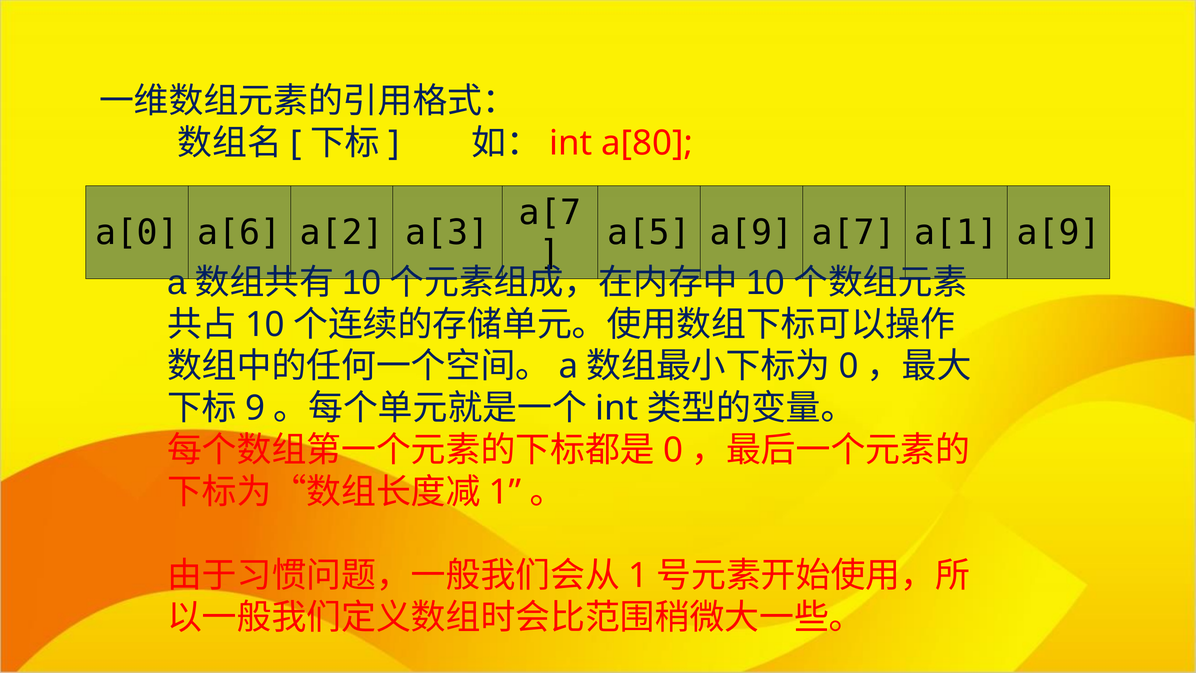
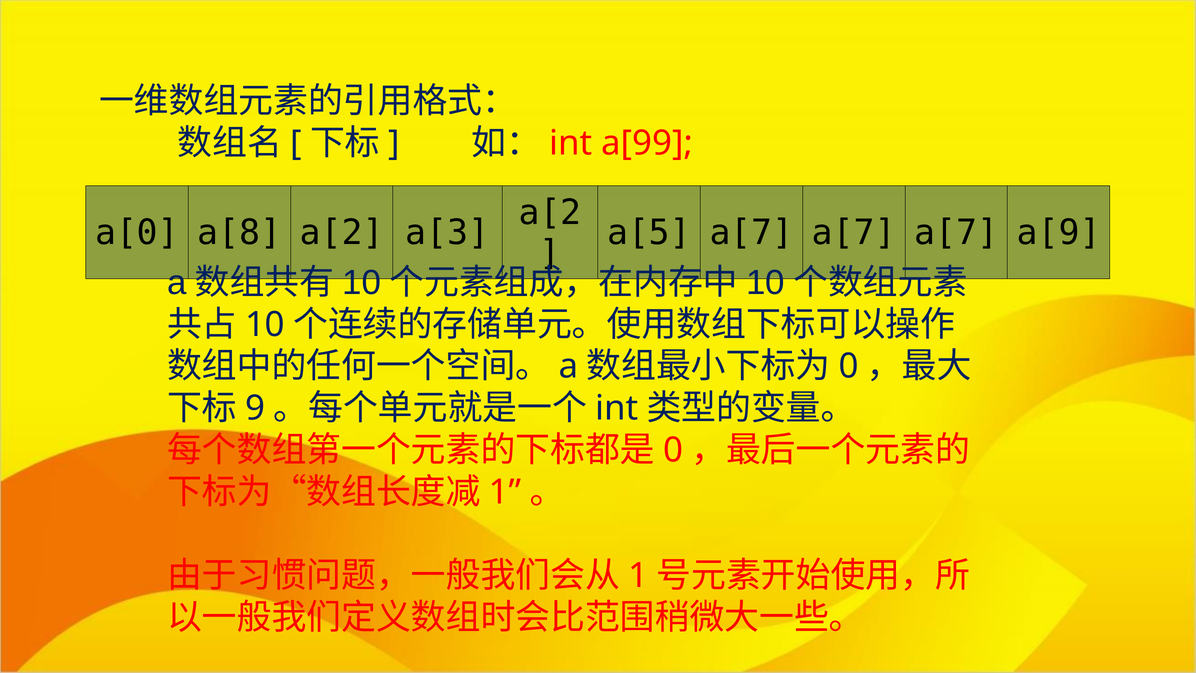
a[80: a[80 -> a[99
a[7 at (550, 213): a[7 -> a[2
a[6: a[6 -> a[8
a[5 a[9: a[9 -> a[7
a[1 at (956, 233): a[1 -> a[7
